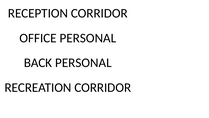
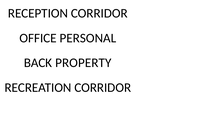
BACK PERSONAL: PERSONAL -> PROPERTY
